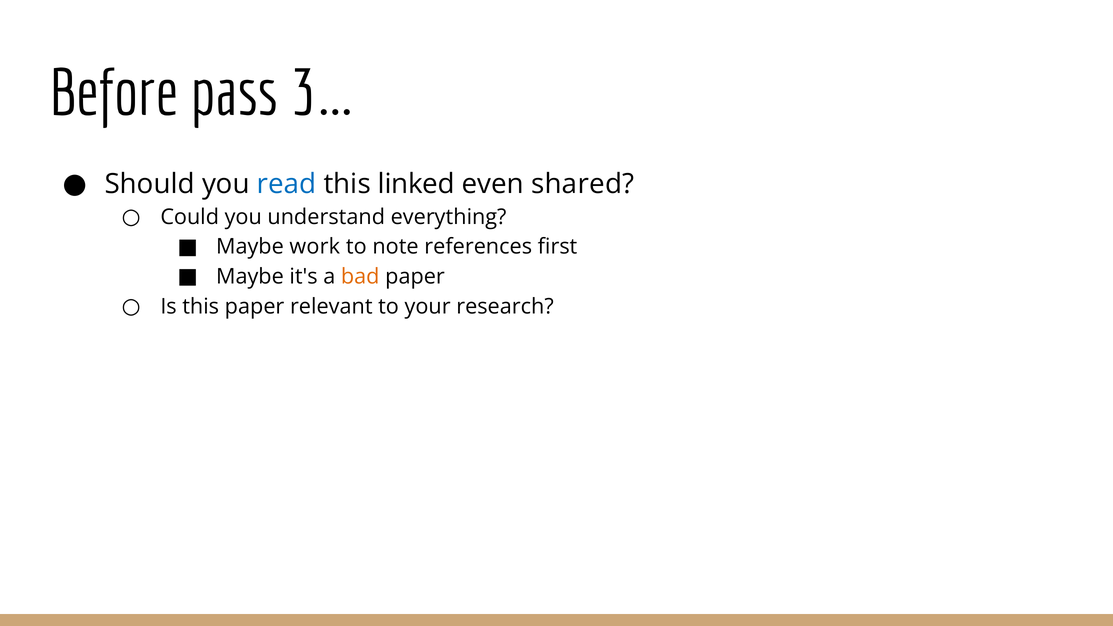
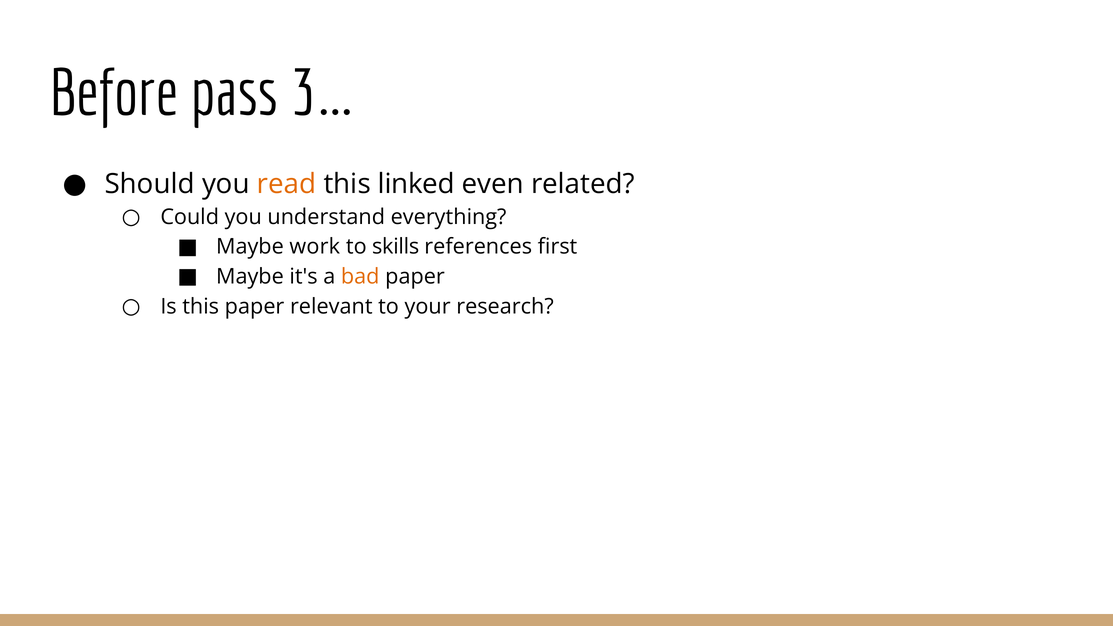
read colour: blue -> orange
shared: shared -> related
note: note -> skills
